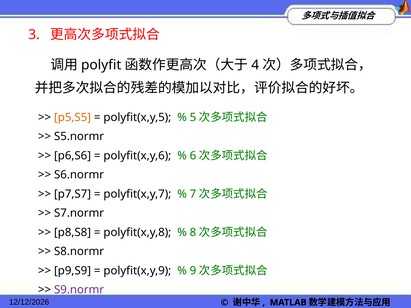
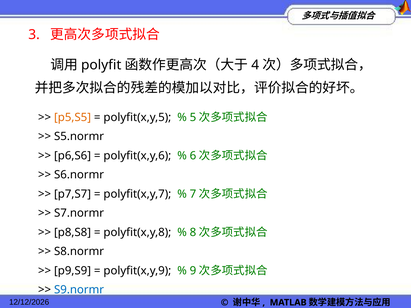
S9.normr colour: purple -> blue
